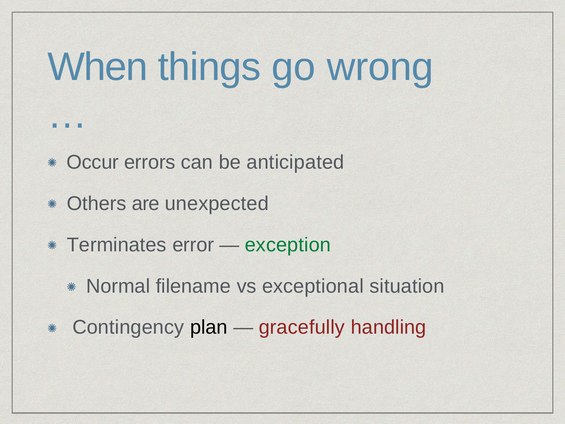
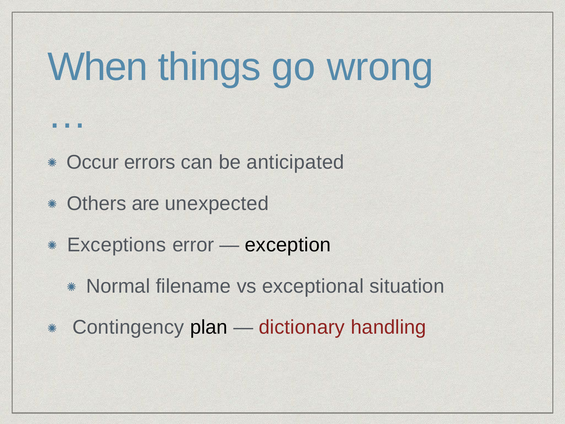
Terminates: Terminates -> Exceptions
exception colour: green -> black
gracefully: gracefully -> dictionary
